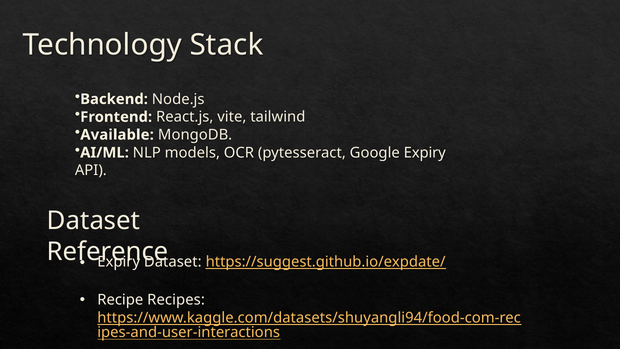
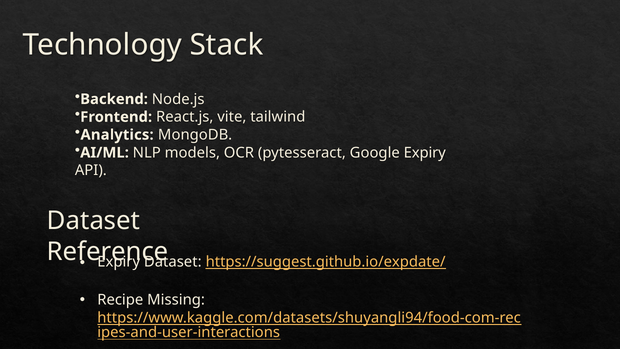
Available: Available -> Analytics
Recipes: Recipes -> Missing
